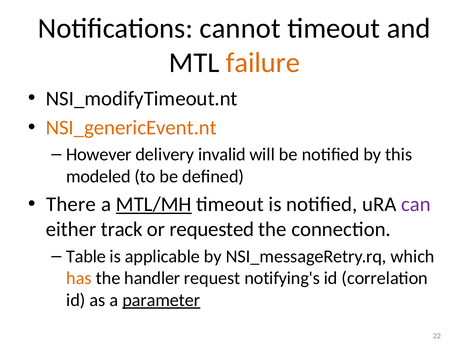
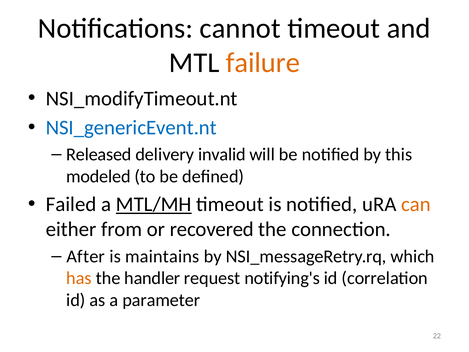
NSI_genericEvent.nt colour: orange -> blue
However: However -> Released
There: There -> Failed
can colour: purple -> orange
track: track -> from
requested: requested -> recovered
Table: Table -> After
applicable: applicable -> maintains
parameter underline: present -> none
